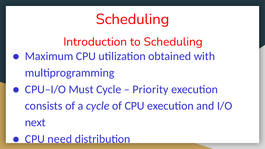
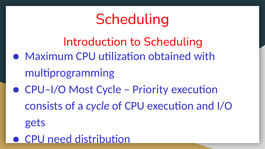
Must: Must -> Most
next: next -> gets
